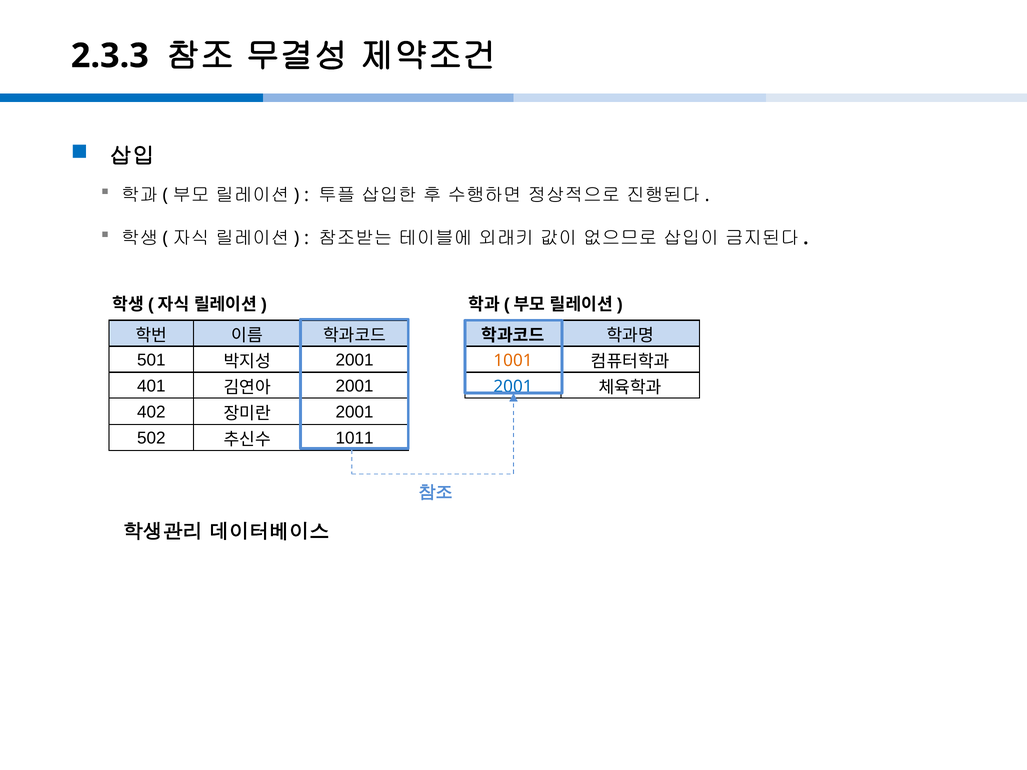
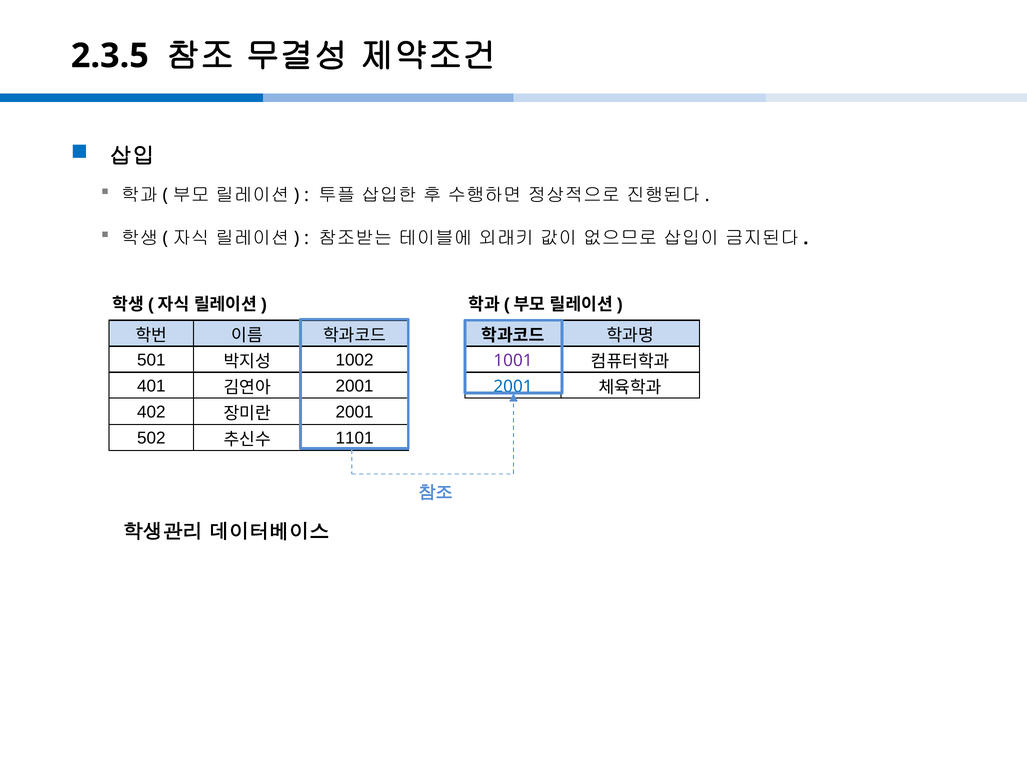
2.3.3: 2.3.3 -> 2.3.5
2001 at (355, 360): 2001 -> 1002
1001 colour: orange -> purple
1011: 1011 -> 1101
